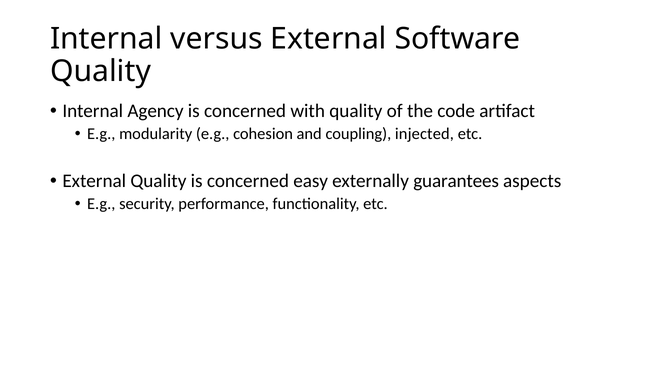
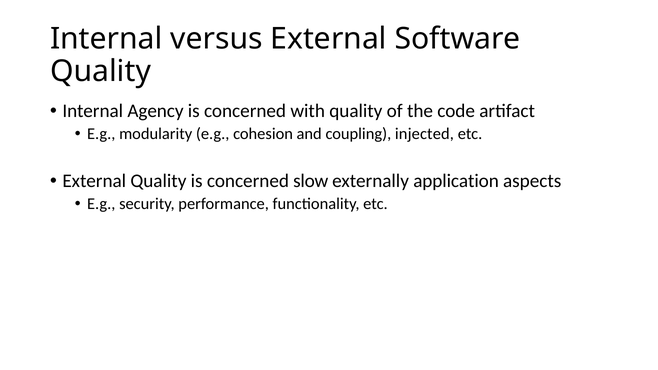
easy: easy -> slow
guarantees: guarantees -> application
